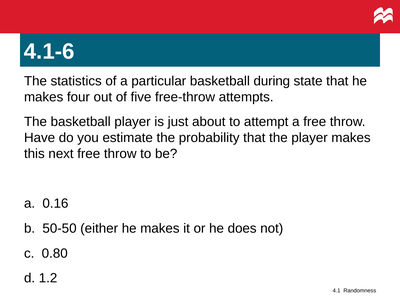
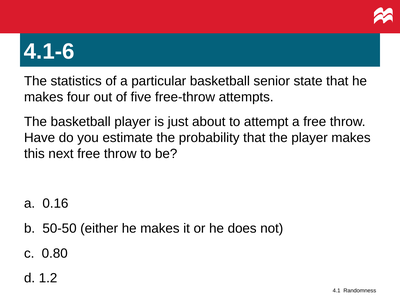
during: during -> senior
